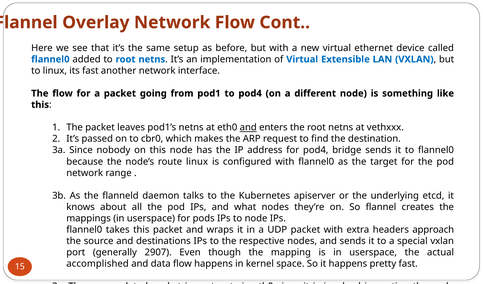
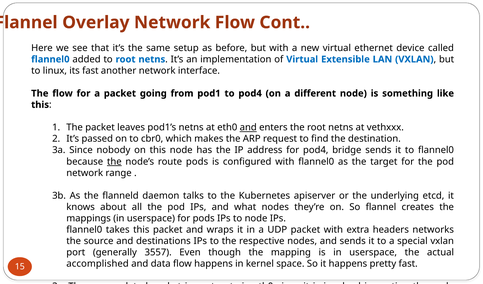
the at (114, 162) underline: none -> present
route linux: linux -> pods
approach: approach -> networks
2907: 2907 -> 3557
